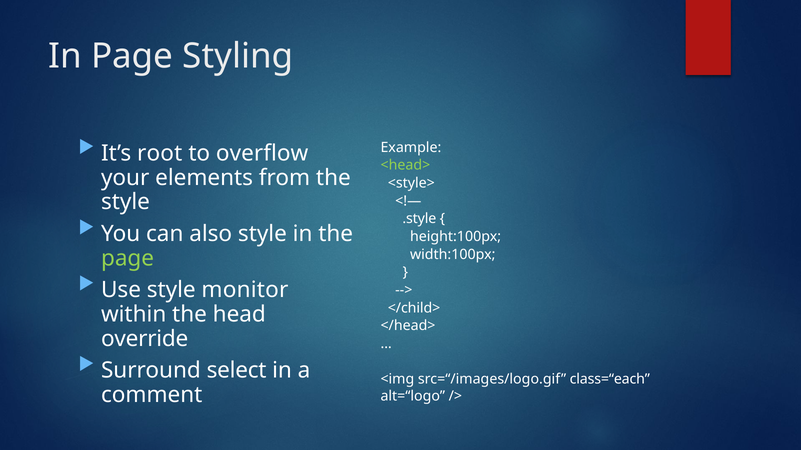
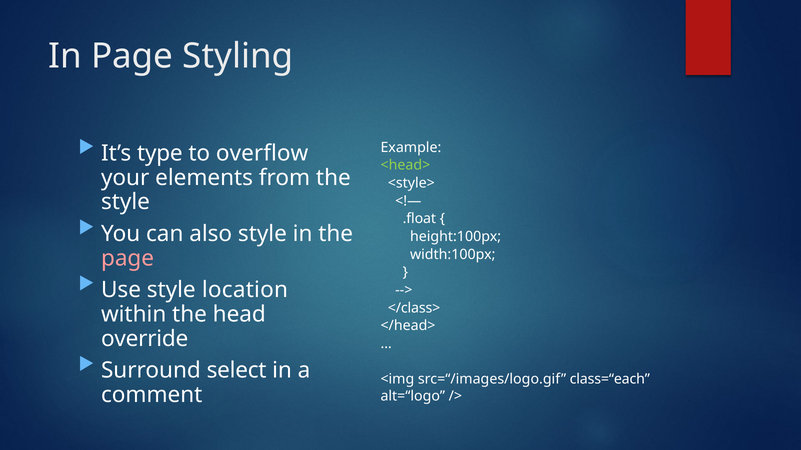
root: root -> type
.style: .style -> .float
page at (128, 258) colour: light green -> pink
monitor: monitor -> location
</child>: </child> -> </class>
